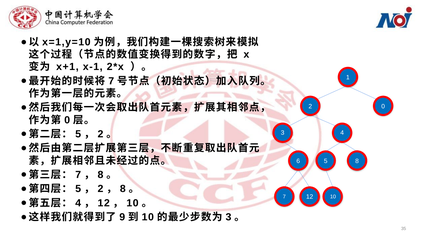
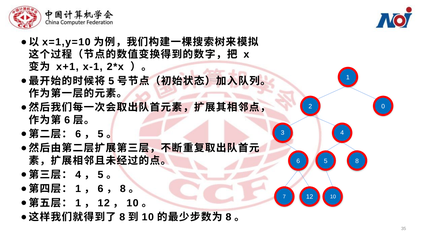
7 at (111, 81): 7 -> 5
0 at (67, 120): 0 -> 6
5 at (78, 134): 5 -> 6
2 at (101, 134): 2 -> 5
7 at (78, 175): 7 -> 4
8 at (101, 175): 8 -> 5
5 at (78, 189): 5 -> 1
2 at (101, 189): 2 -> 6
4 at (78, 203): 4 -> 1
9 at (122, 218): 9 -> 8
3 at (228, 218): 3 -> 8
